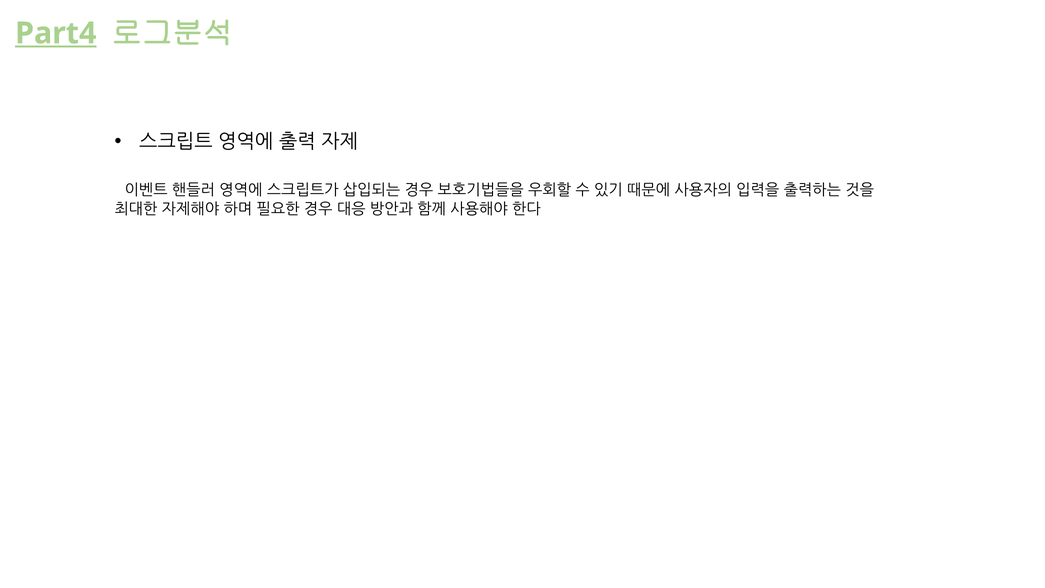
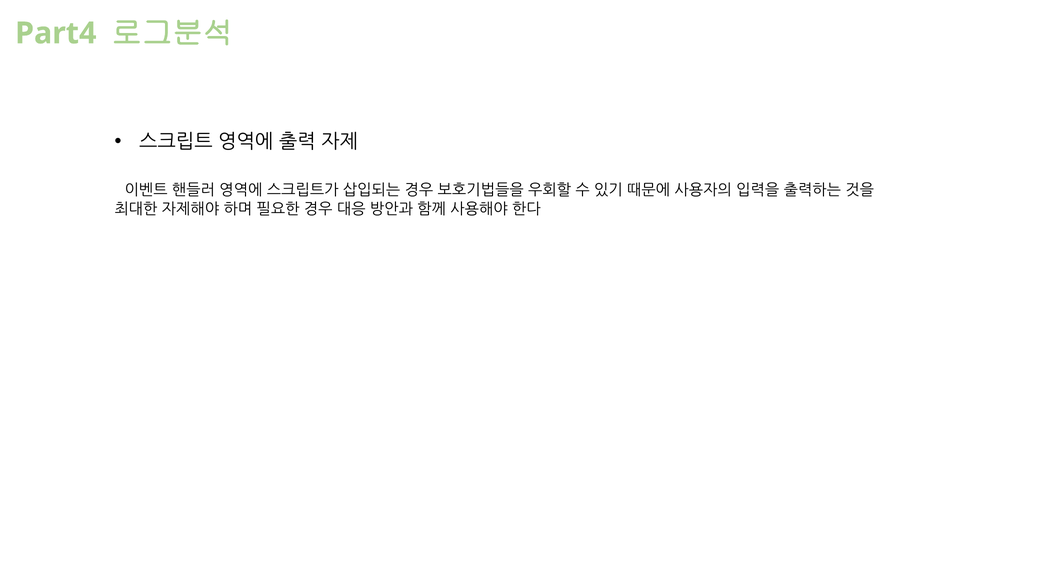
Part4 underline: present -> none
